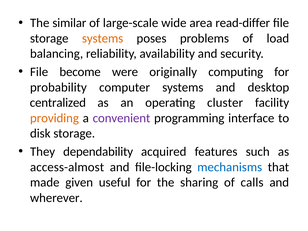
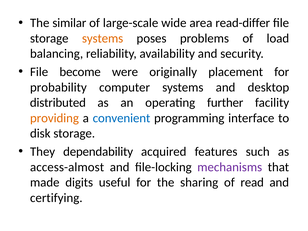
computing: computing -> placement
centralized: centralized -> distributed
cluster: cluster -> further
convenient colour: purple -> blue
mechanisms colour: blue -> purple
given: given -> digits
calls: calls -> read
wherever: wherever -> certifying
